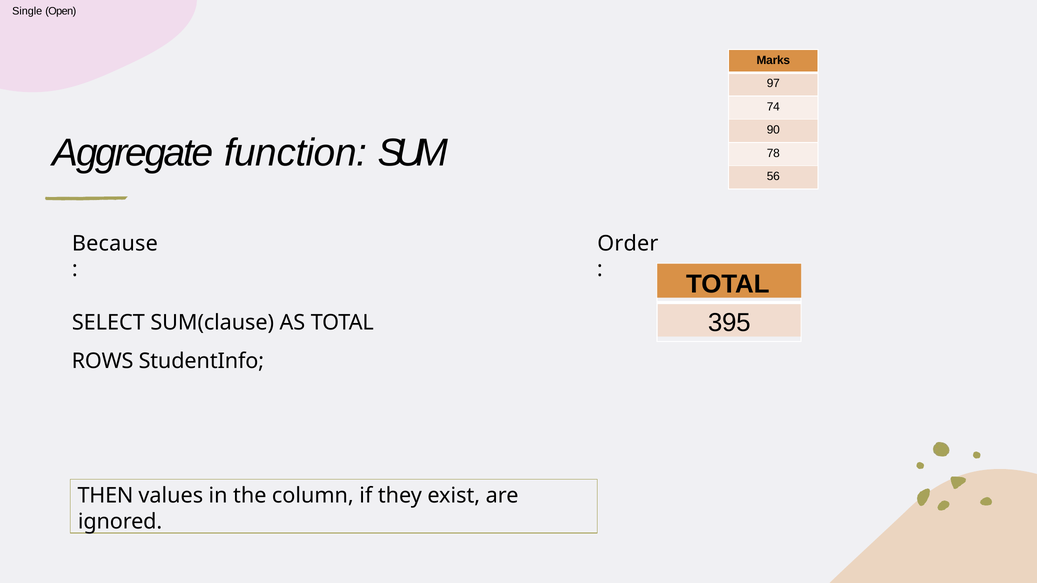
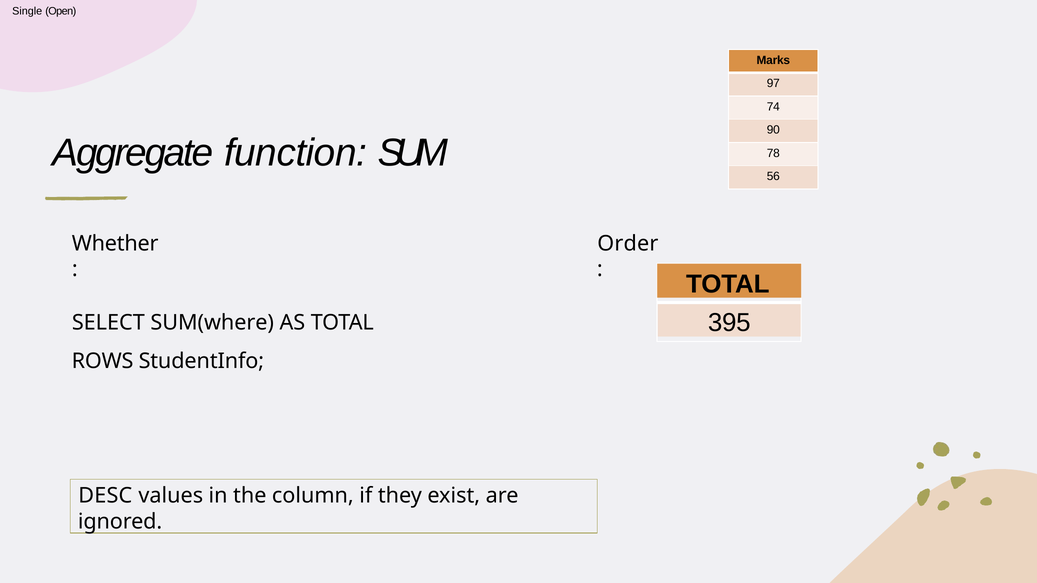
Because: Because -> Whether
SUM(clause: SUM(clause -> SUM(where
THEN: THEN -> DESC
